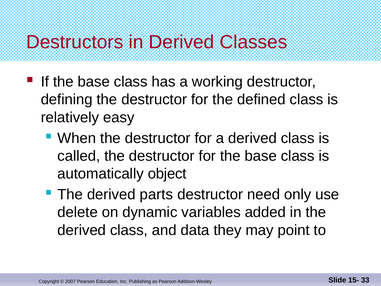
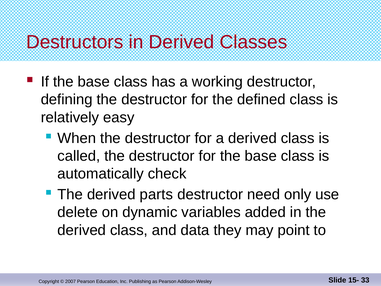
object: object -> check
